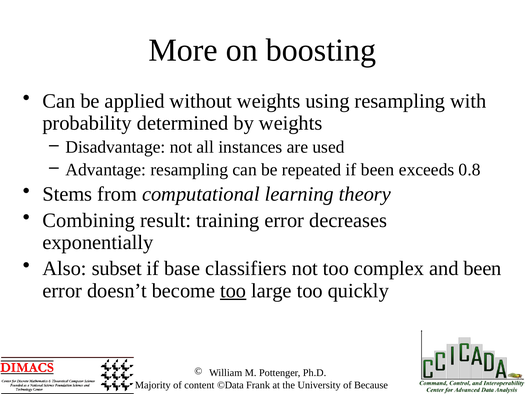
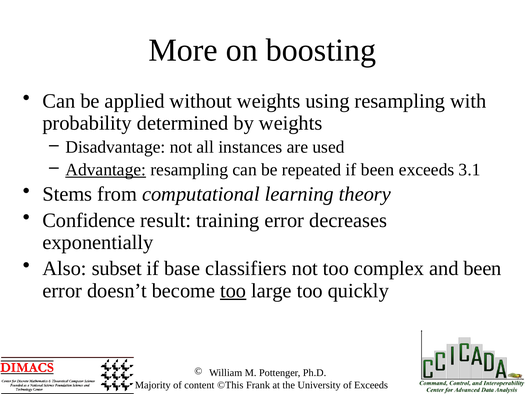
Advantage underline: none -> present
0.8: 0.8 -> 3.1
Combining: Combining -> Confidence
©Data: ©Data -> ©This
of Because: Because -> Exceeds
